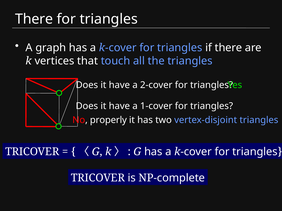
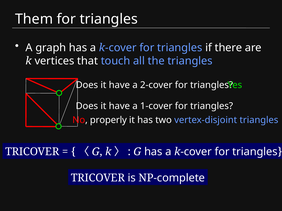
There at (34, 19): There -> Them
